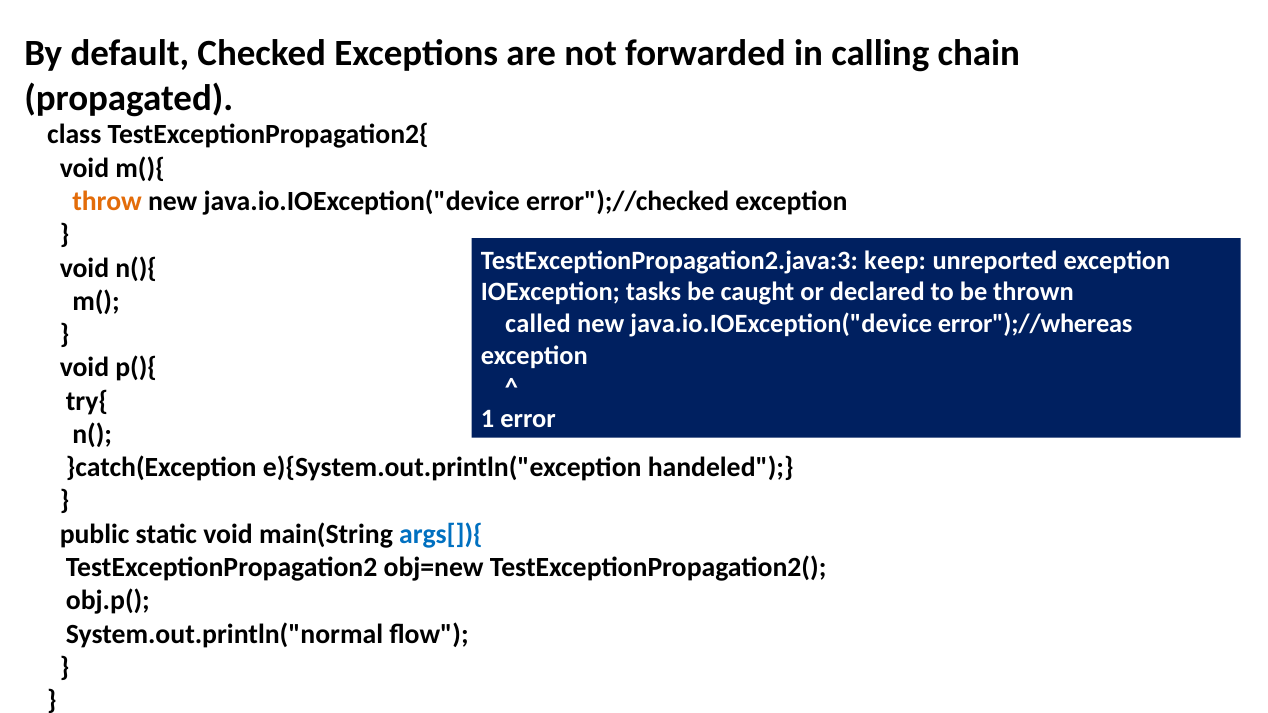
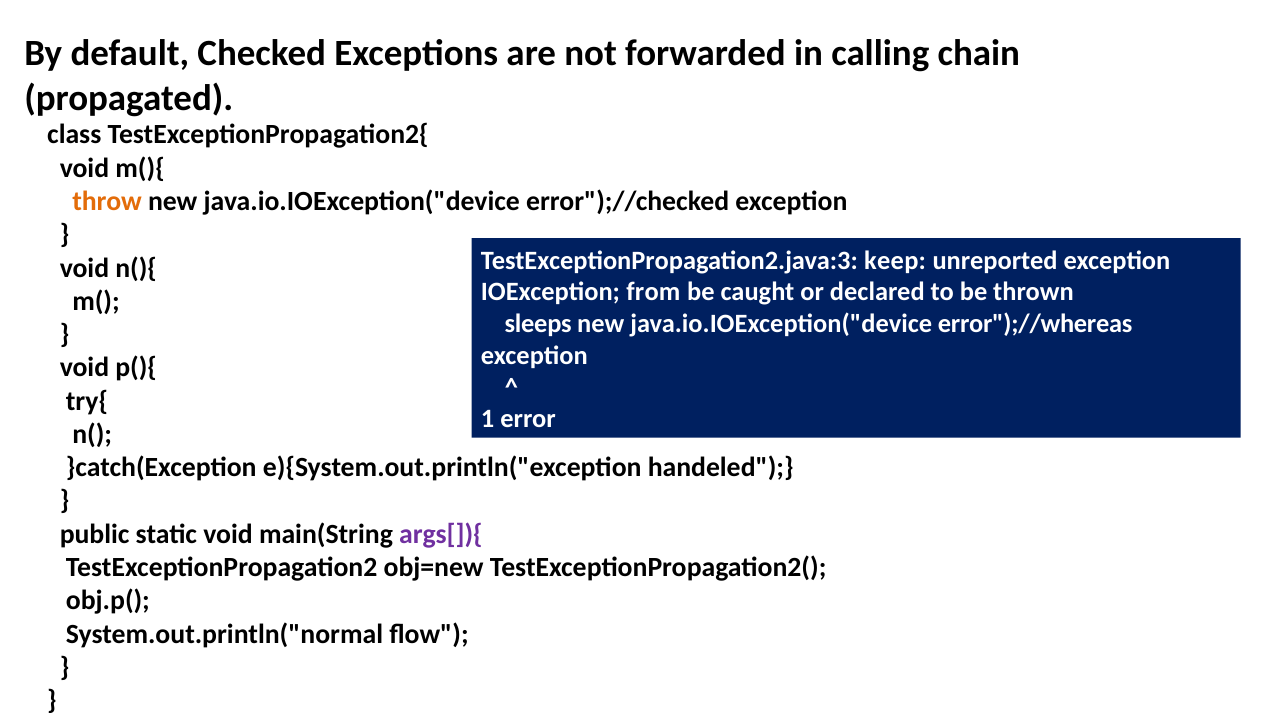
tasks: tasks -> from
called: called -> sleeps
args[]){ colour: blue -> purple
